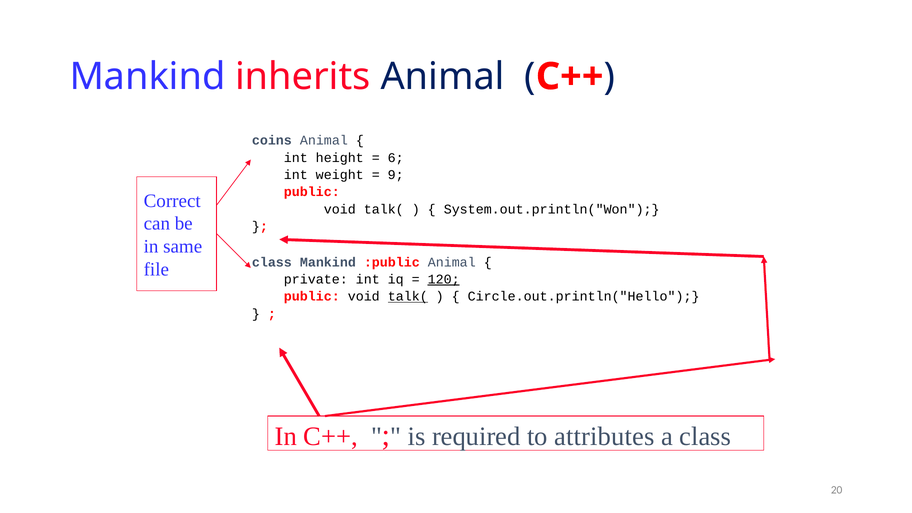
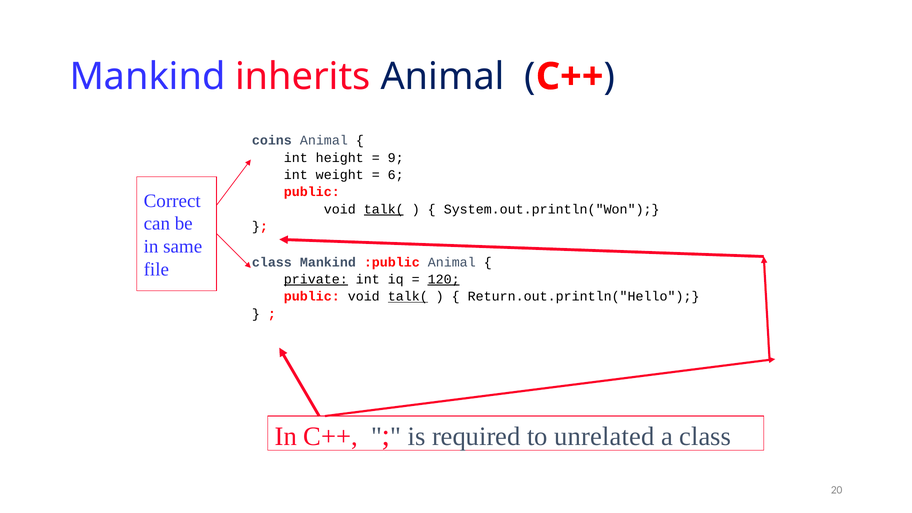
6: 6 -> 9
9: 9 -> 6
talk( at (384, 209) underline: none -> present
private underline: none -> present
Circle.out.println("Hello: Circle.out.println("Hello -> Return.out.println("Hello
attributes: attributes -> unrelated
